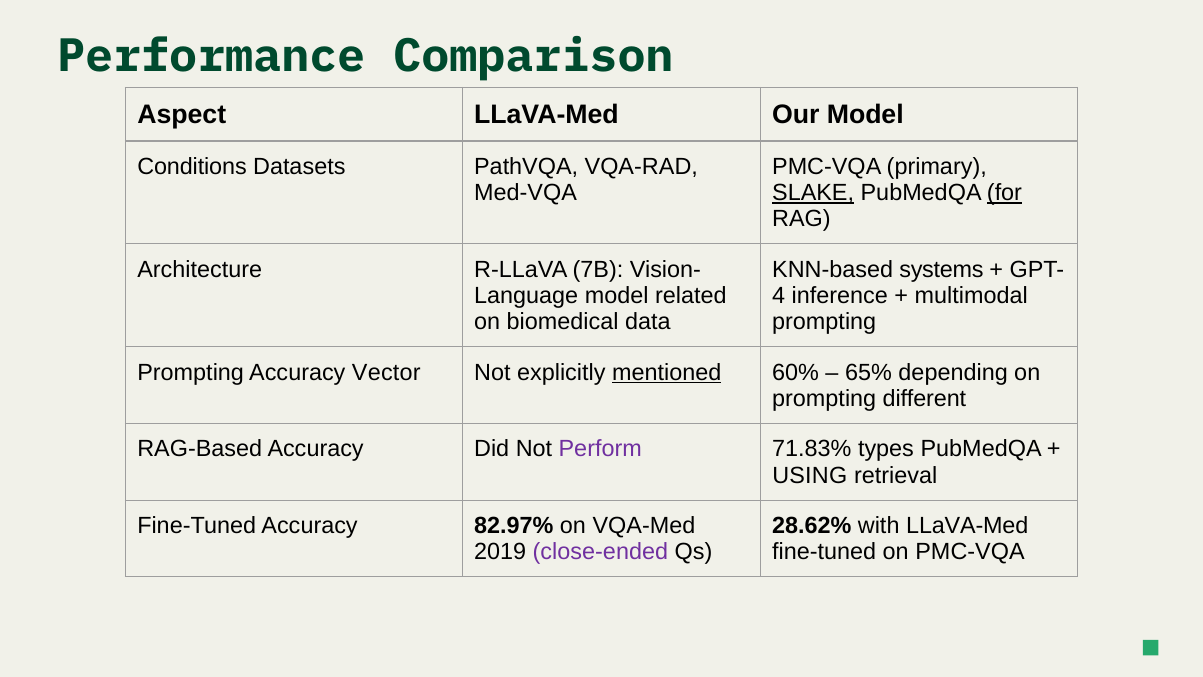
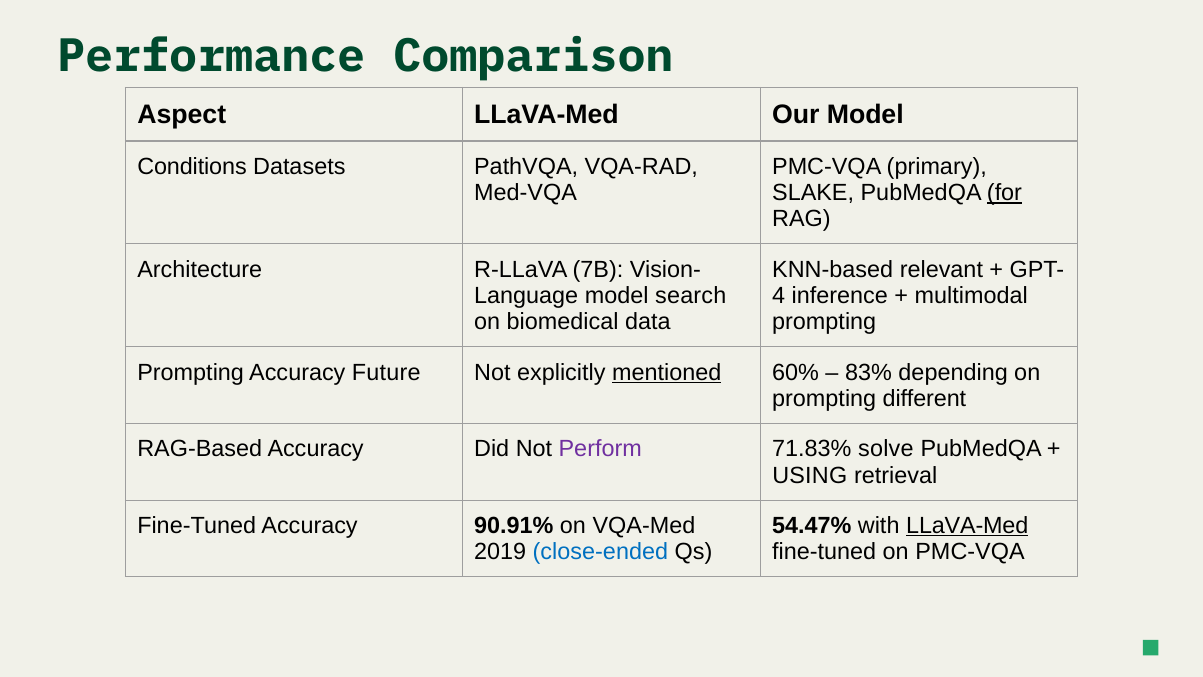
SLAKE underline: present -> none
systems: systems -> relevant
related: related -> search
Vector: Vector -> Future
65%: 65% -> 83%
types: types -> solve
82.97%: 82.97% -> 90.91%
28.62%: 28.62% -> 54.47%
LLaVA-Med at (967, 525) underline: none -> present
close-ended colour: purple -> blue
